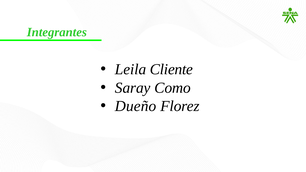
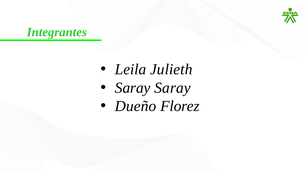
Cliente: Cliente -> Julieth
Saray Como: Como -> Saray
